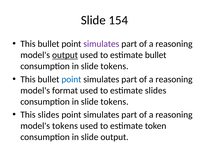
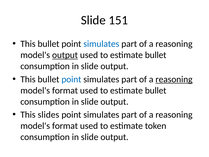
154: 154 -> 151
simulates at (101, 44) colour: purple -> blue
tokens at (114, 66): tokens -> output
reasoning at (174, 79) underline: none -> present
slides at (156, 90): slides -> bullet
tokens at (114, 101): tokens -> output
tokens at (65, 126): tokens -> format
